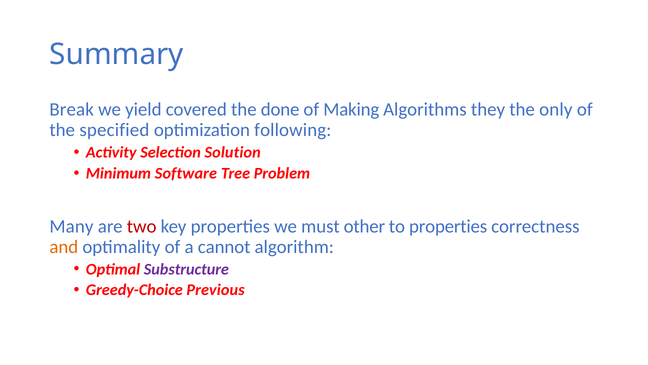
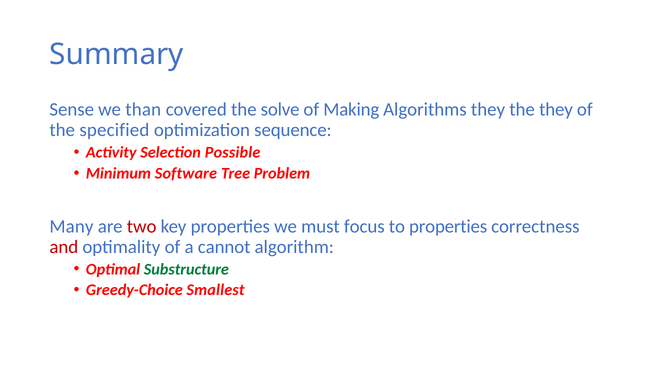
Break: Break -> Sense
yield: yield -> than
done: done -> solve
the only: only -> they
following: following -> sequence
Solution: Solution -> Possible
other: other -> focus
and colour: orange -> red
Substructure colour: purple -> green
Previous: Previous -> Smallest
